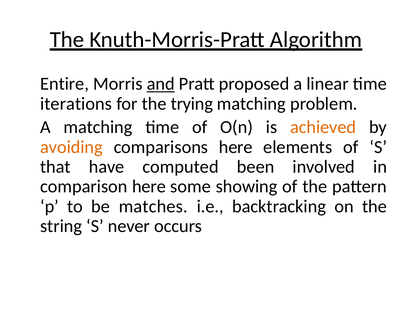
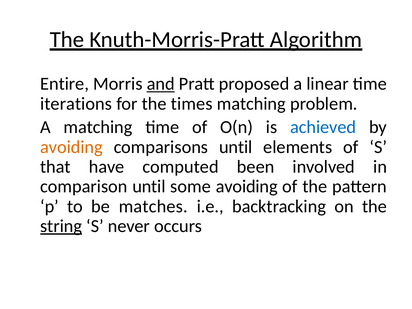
trying: trying -> times
achieved colour: orange -> blue
comparisons here: here -> until
comparison here: here -> until
some showing: showing -> avoiding
string underline: none -> present
